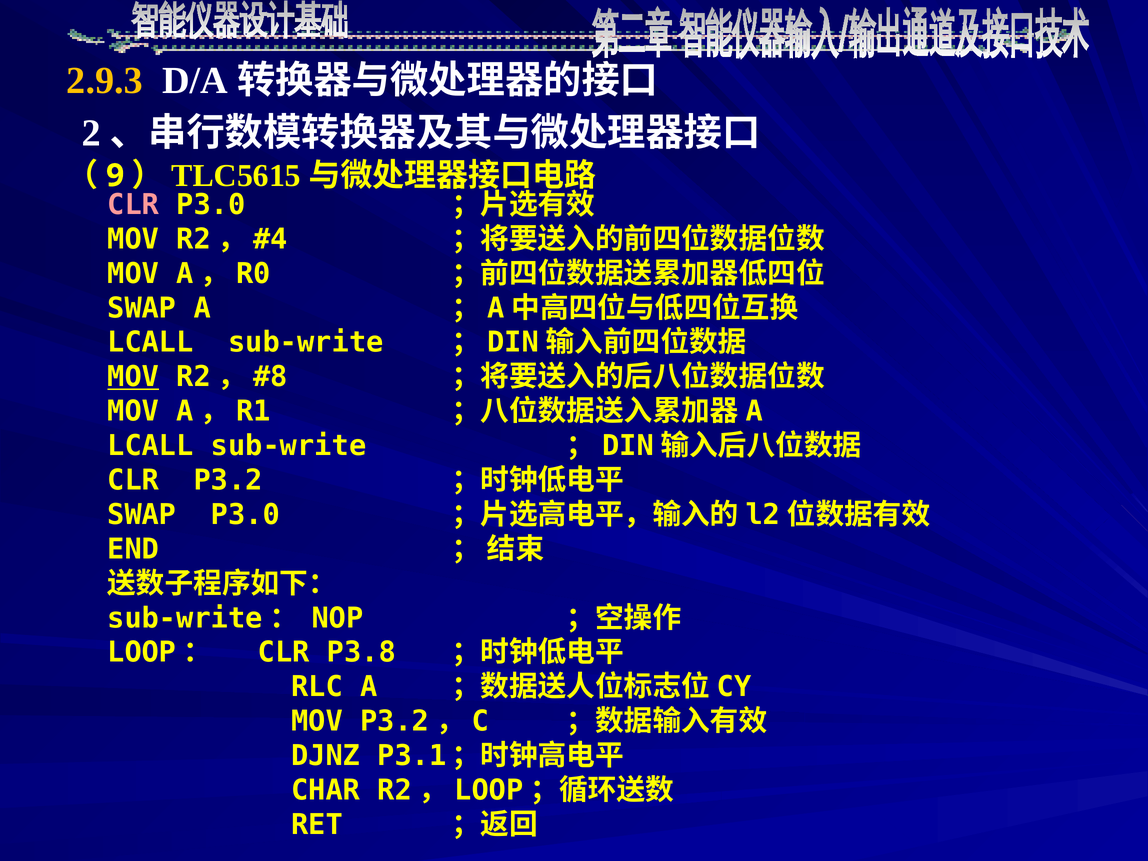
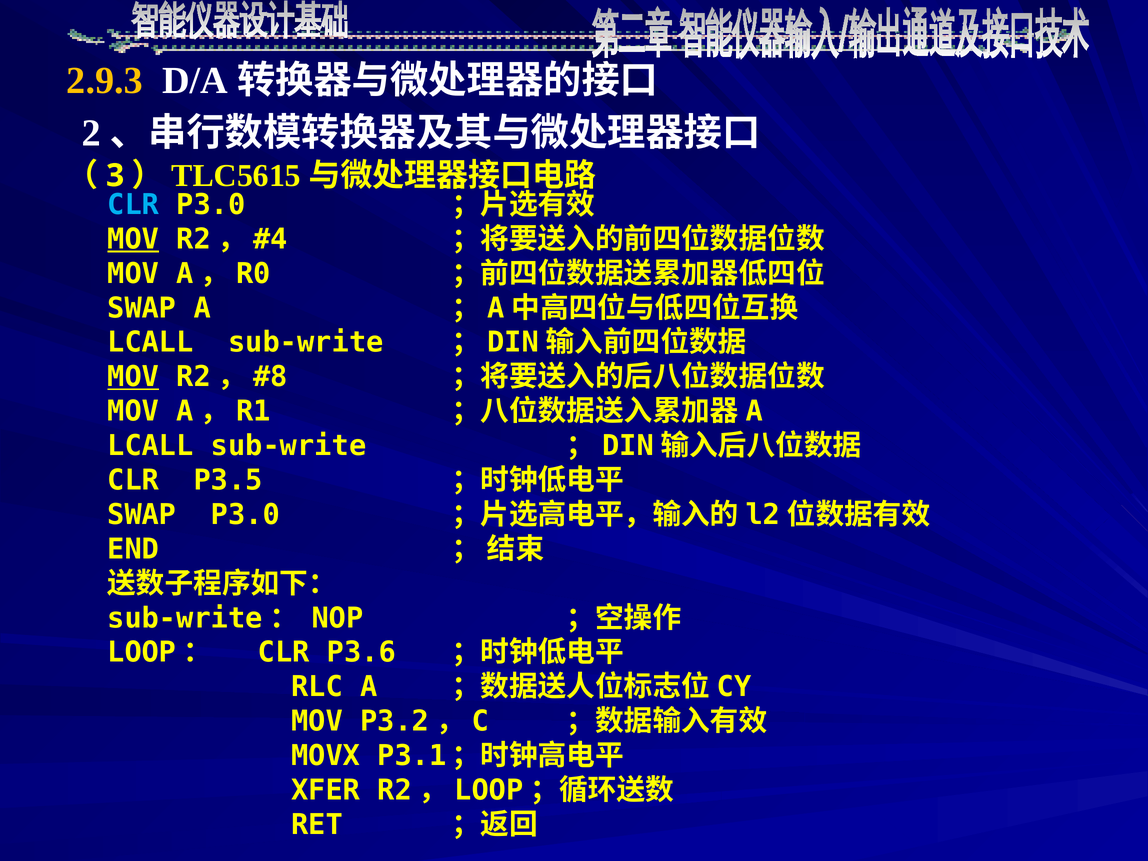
9: 9 -> 3
CLR at (133, 205) colour: pink -> light blue
MOV at (133, 239) underline: none -> present
P3.2: P3.2 -> P3.5
P3.8: P3.8 -> P3.6
DJNZ: DJNZ -> MOVX
CHAR: CHAR -> XFER
